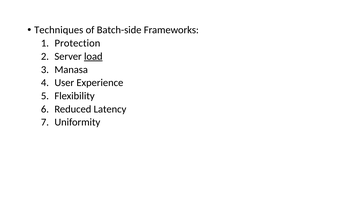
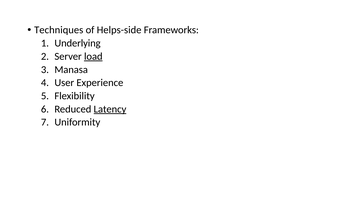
Batch-side: Batch-side -> Helps-side
Protection: Protection -> Underlying
Latency underline: none -> present
